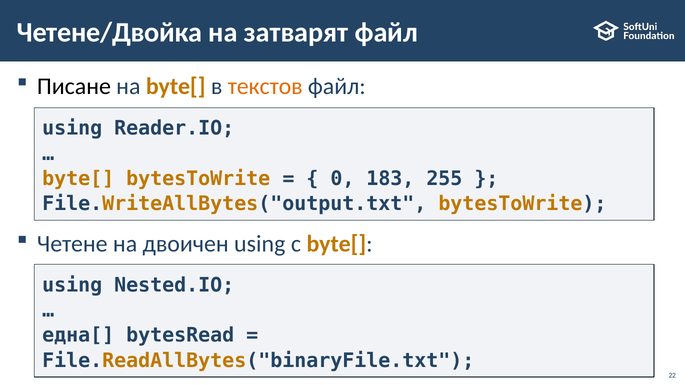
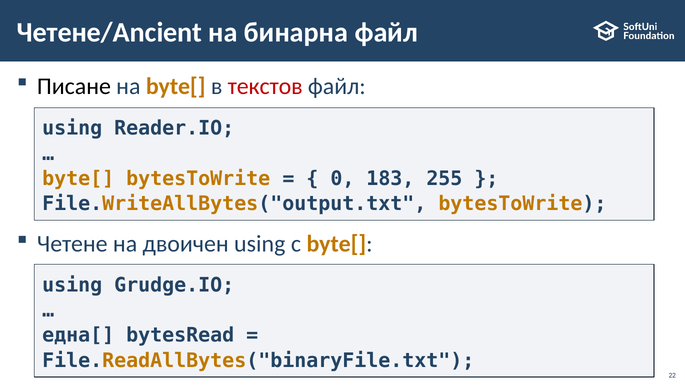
Четене/Двойка: Четене/Двойка -> Четене/Ancient
затварят: затварят -> бинарна
текстов colour: orange -> red
Nested.IO: Nested.IO -> Grudge.IO
